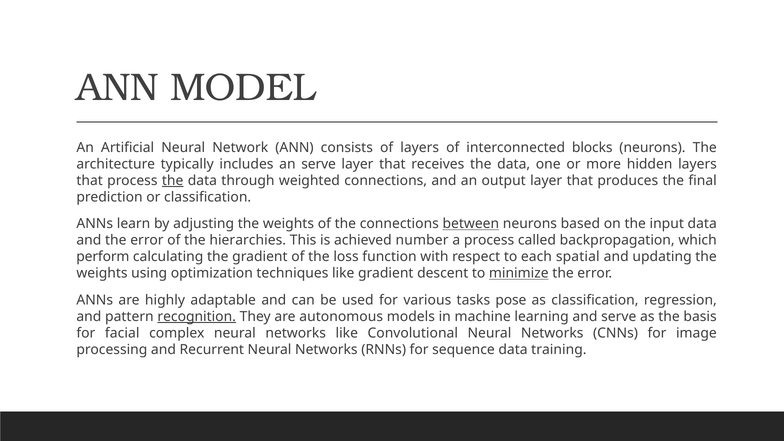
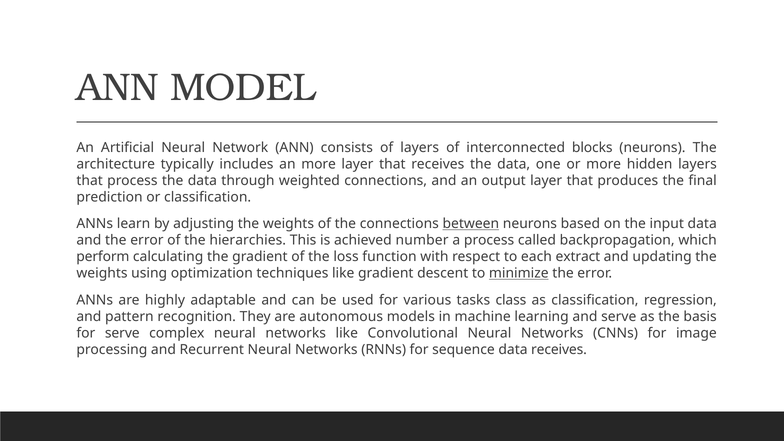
an serve: serve -> more
the at (173, 181) underline: present -> none
spatial: spatial -> extract
pose: pose -> class
recognition underline: present -> none
for facial: facial -> serve
data training: training -> receives
